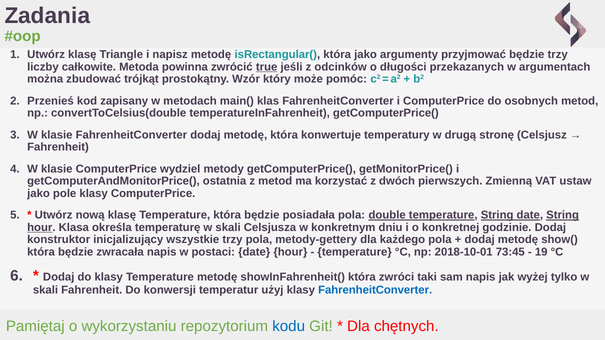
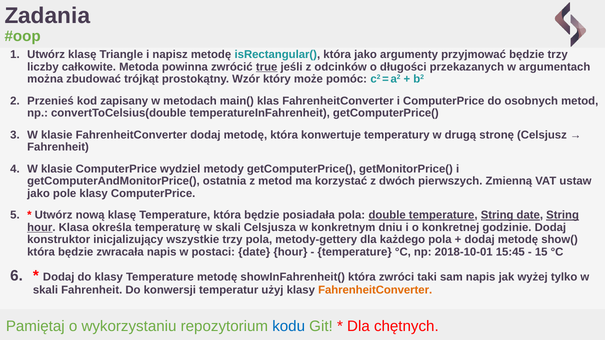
73:45: 73:45 -> 15:45
19: 19 -> 15
FahrenheitConverter at (375, 290) colour: blue -> orange
